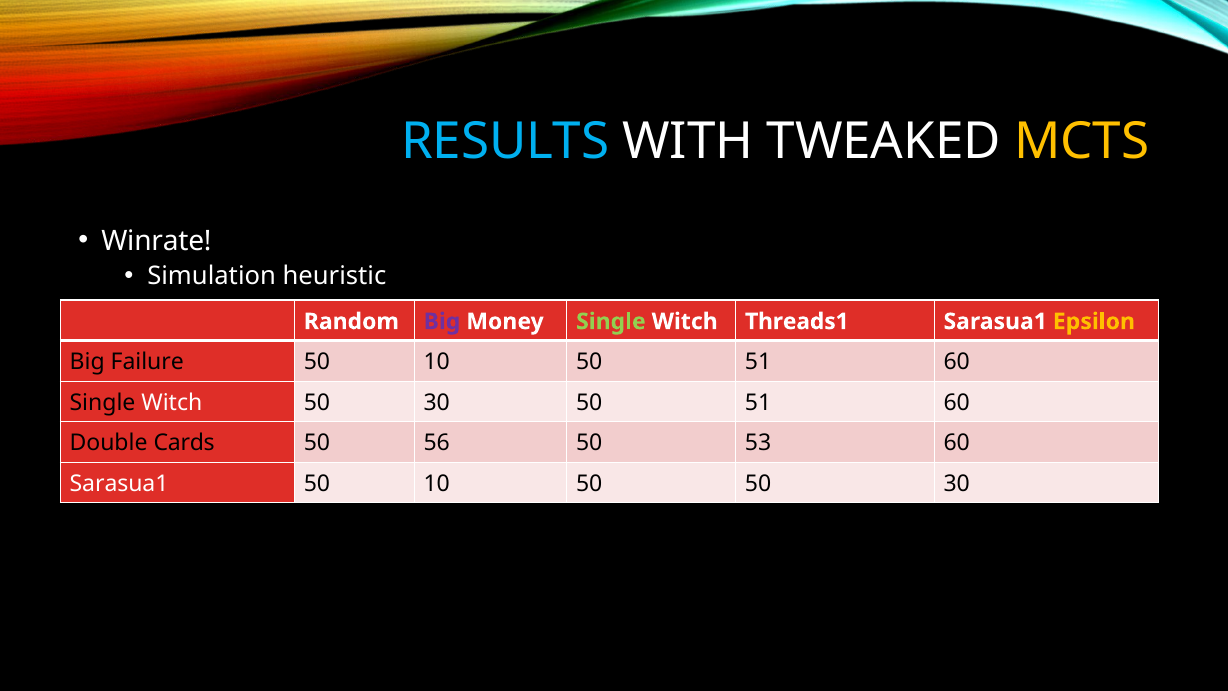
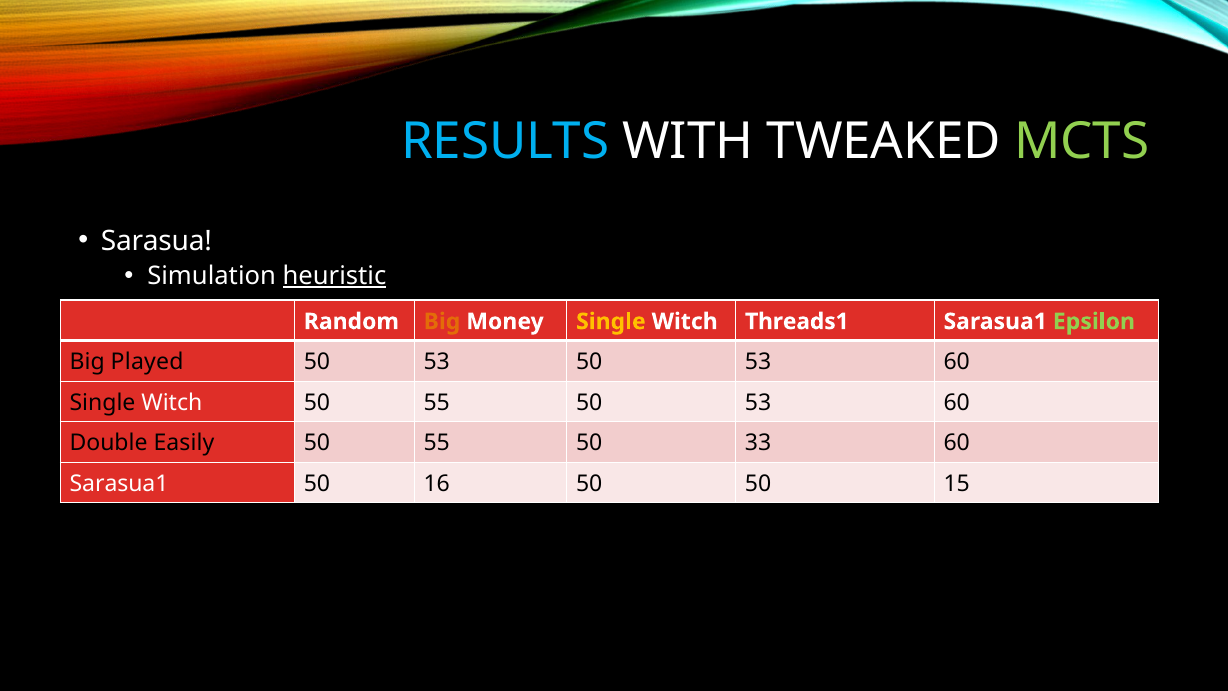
MCTS colour: yellow -> light green
Winrate: Winrate -> Sarasua
heuristic underline: none -> present
Big at (442, 321) colour: purple -> orange
Single at (611, 321) colour: light green -> yellow
Epsilon colour: yellow -> light green
Failure: Failure -> Played
10 at (437, 362): 10 -> 53
51 at (758, 362): 51 -> 53
30 at (437, 403): 30 -> 55
51 at (758, 403): 51 -> 53
Cards: Cards -> Easily
56 at (437, 443): 56 -> 55
53: 53 -> 33
10 at (437, 484): 10 -> 16
50 50 30: 30 -> 15
